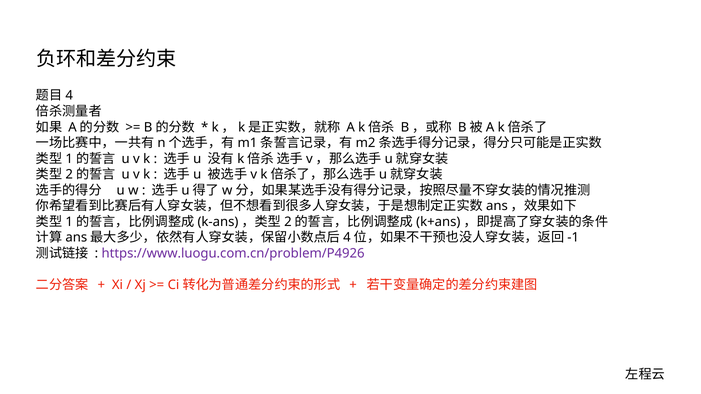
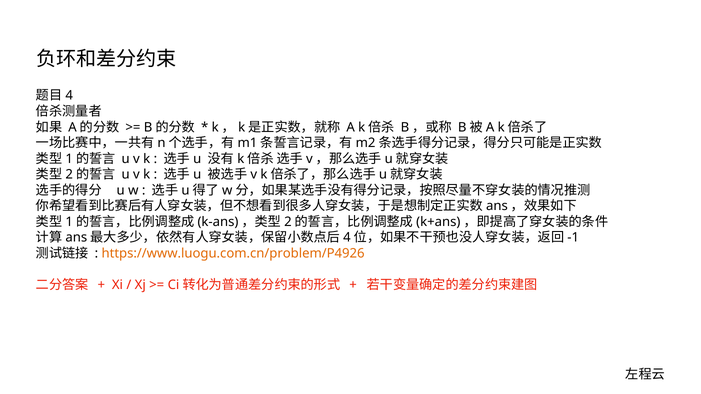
https://www.luogu.com.cn/problem/P4926 colour: purple -> orange
